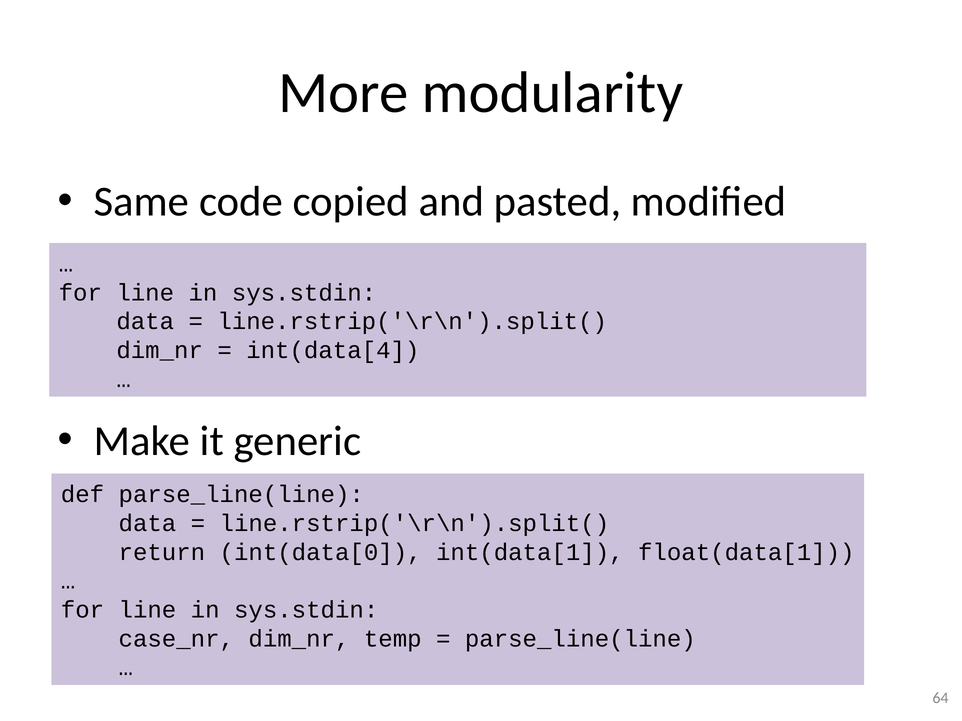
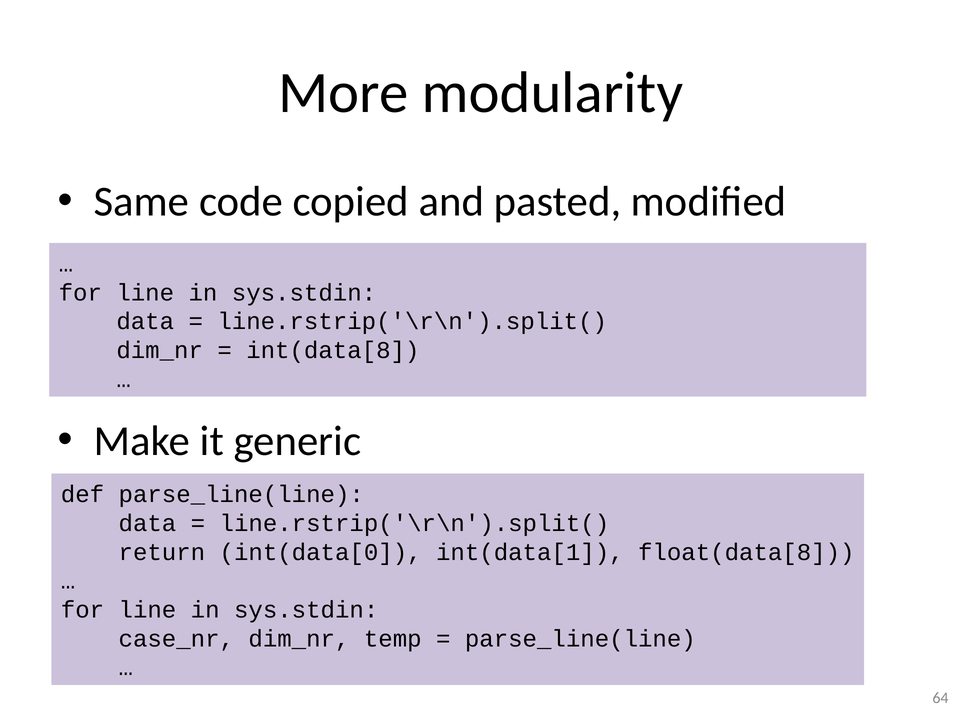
int(data[4: int(data[4 -> int(data[8
float(data[1: float(data[1 -> float(data[8
